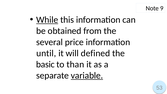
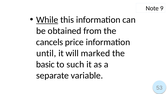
several: several -> cancels
defined: defined -> marked
than: than -> such
variable underline: present -> none
